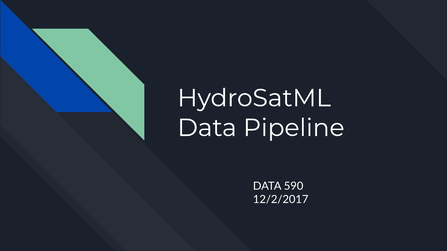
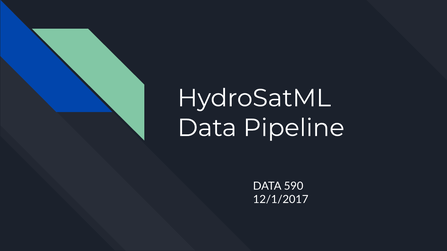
12/2/2017: 12/2/2017 -> 12/1/2017
